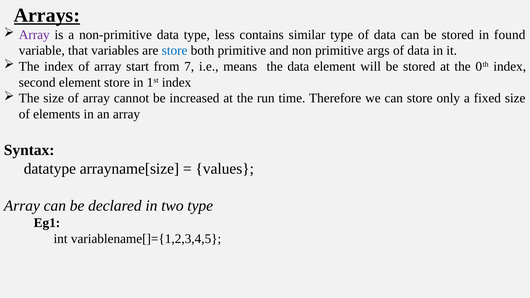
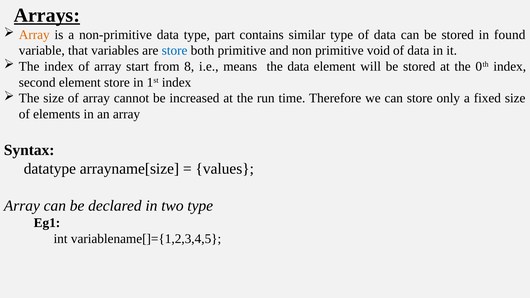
Array at (34, 35) colour: purple -> orange
less: less -> part
args: args -> void
7: 7 -> 8
